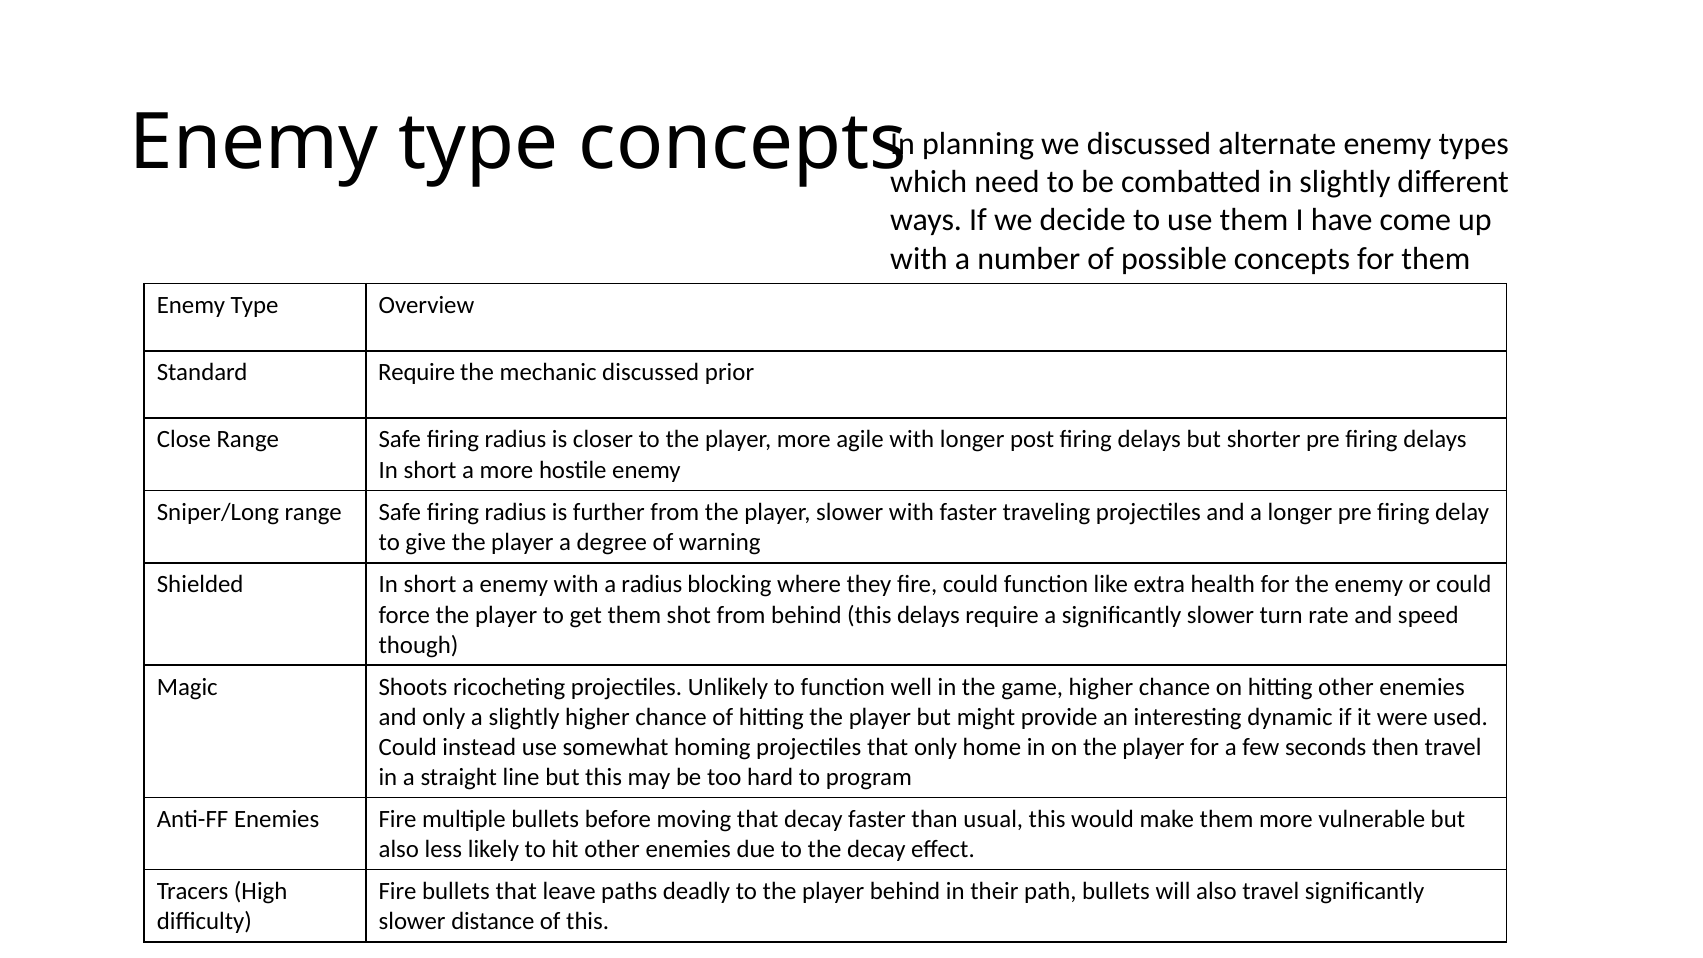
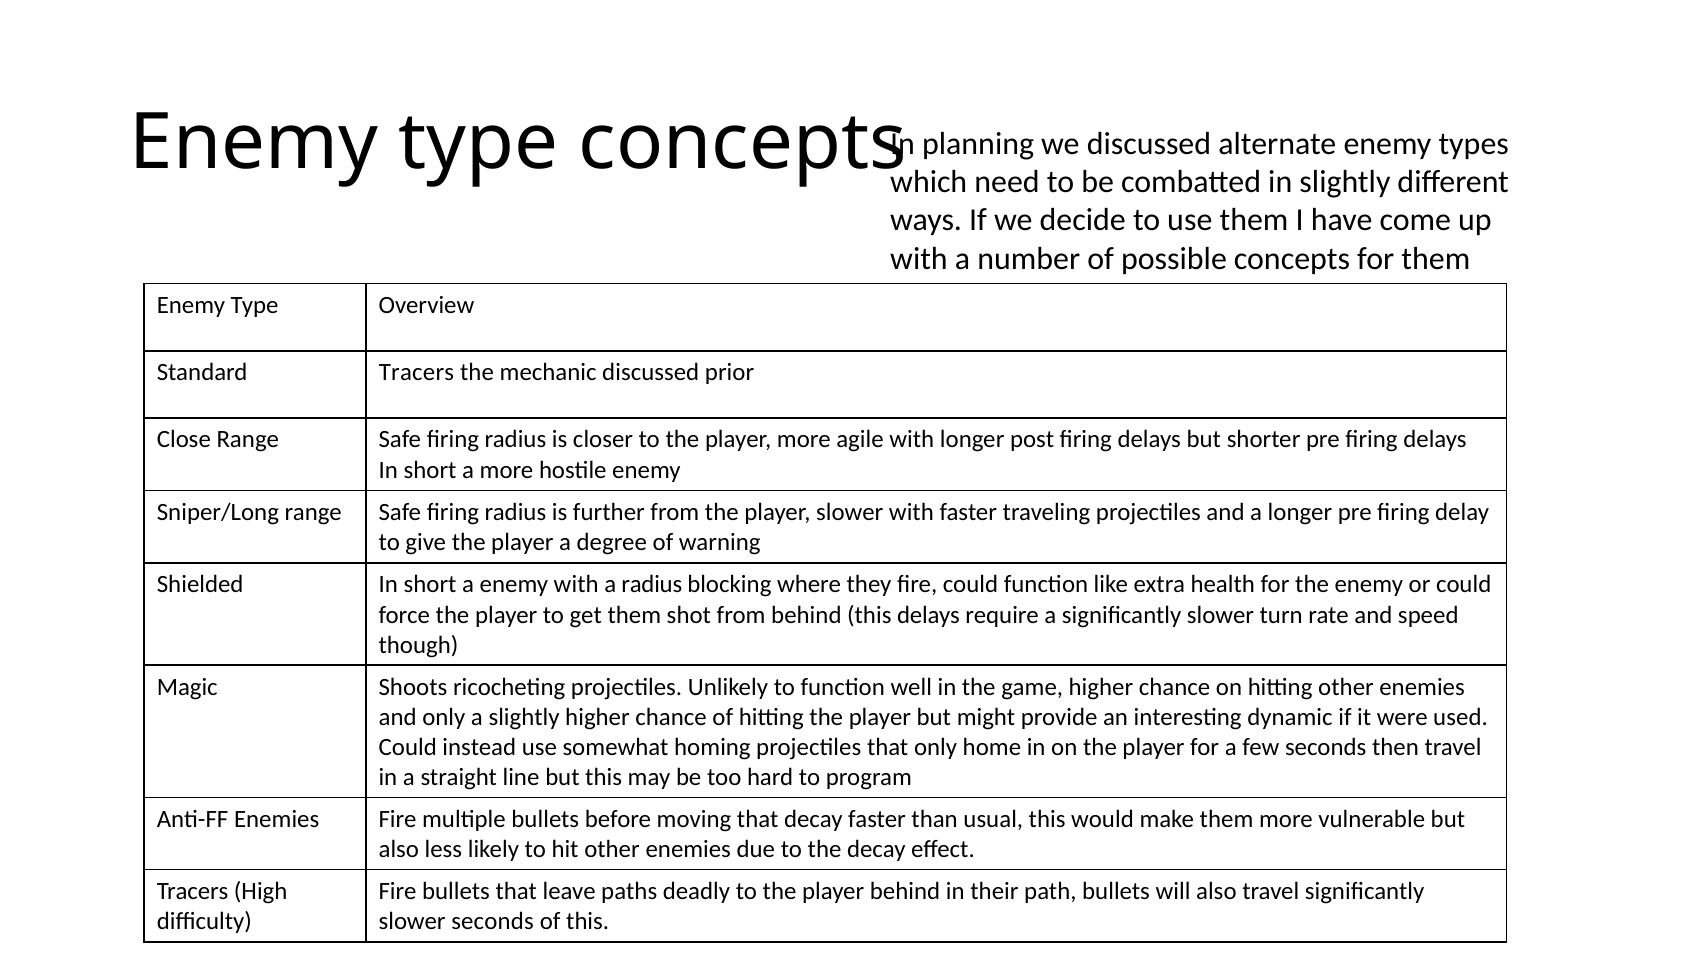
Standard Require: Require -> Tracers
slower distance: distance -> seconds
